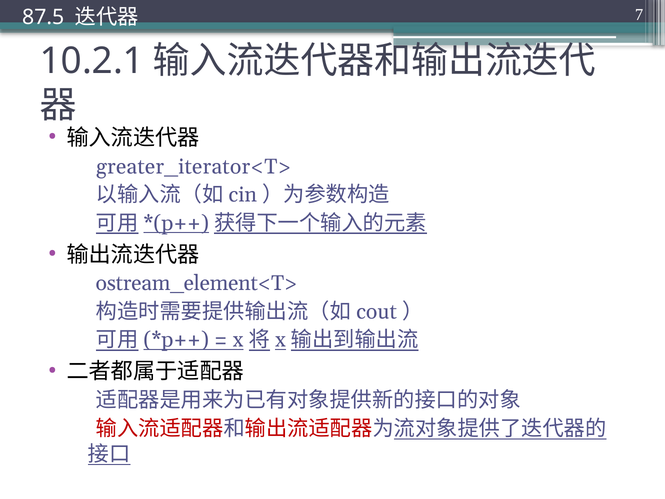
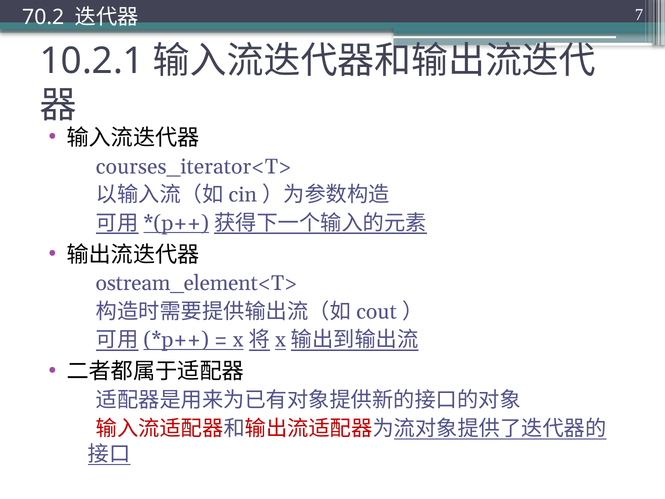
87.5: 87.5 -> 70.2
greater_iterator<T>: greater_iterator<T> -> courses_iterator<T>
